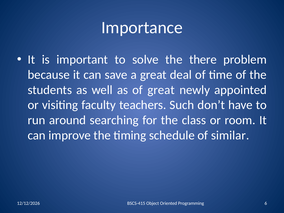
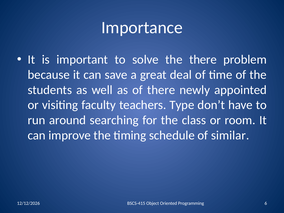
of great: great -> there
Such: Such -> Type
